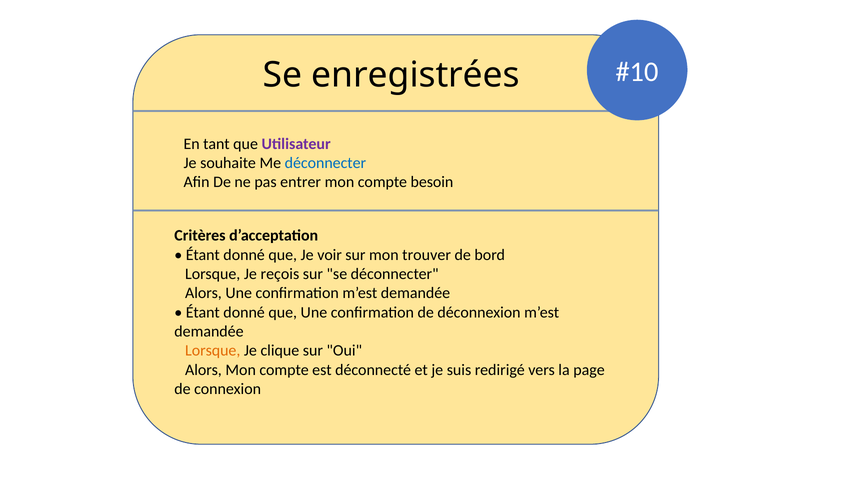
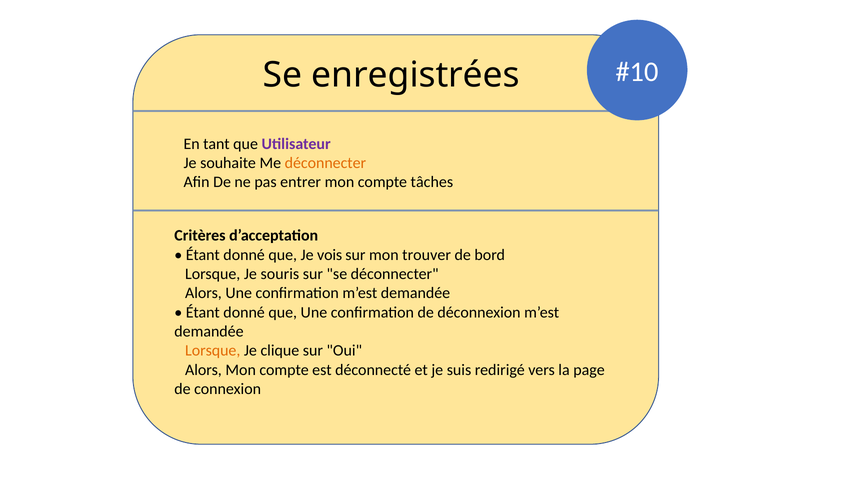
déconnecter at (325, 163) colour: blue -> orange
besoin: besoin -> tâches
voir: voir -> vois
reçois: reçois -> souris
